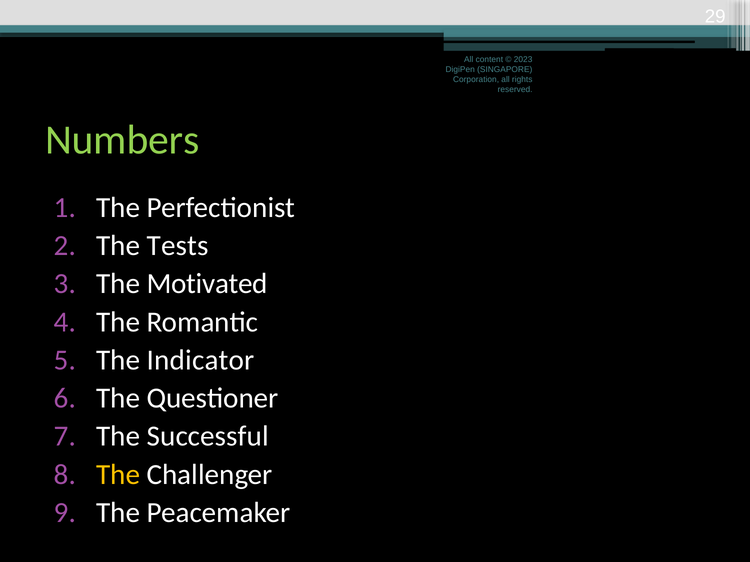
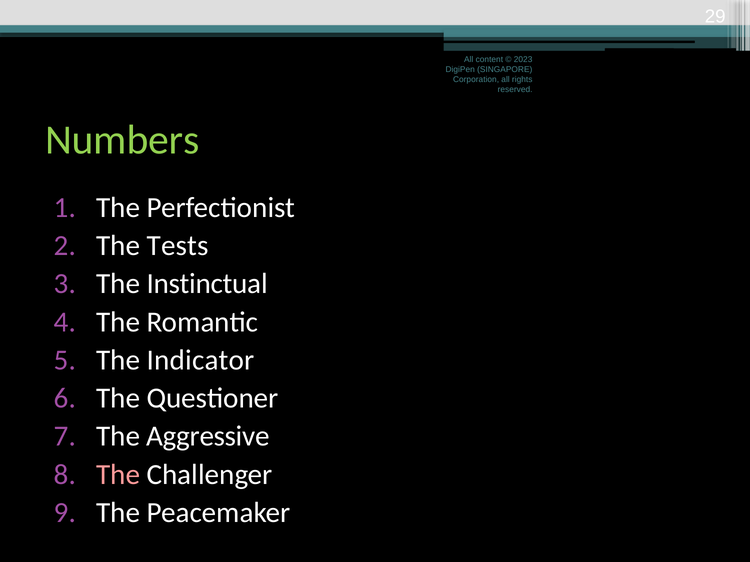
Motivated: Motivated -> Instinctual
Successful: Successful -> Aggressive
The at (118, 475) colour: yellow -> pink
